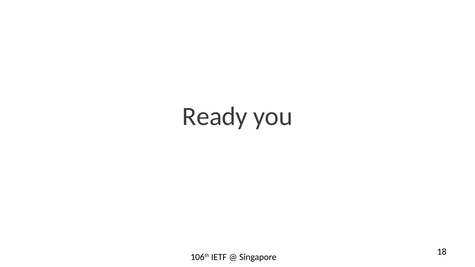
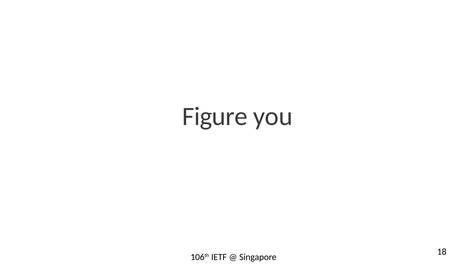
Ready: Ready -> Figure
